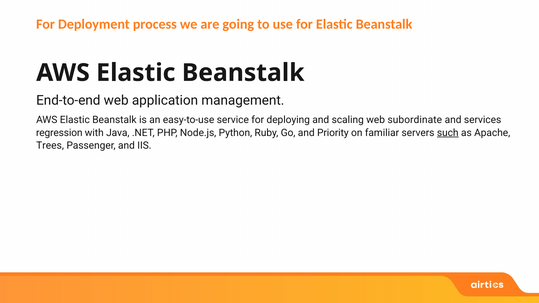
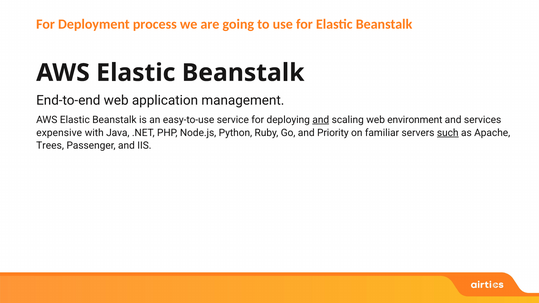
and at (321, 120) underline: none -> present
subordinate: subordinate -> environment
regression: regression -> expensive
